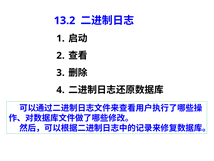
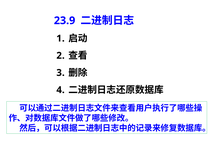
13.2: 13.2 -> 23.9
